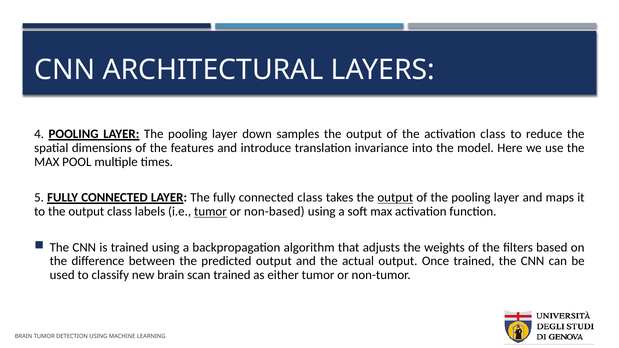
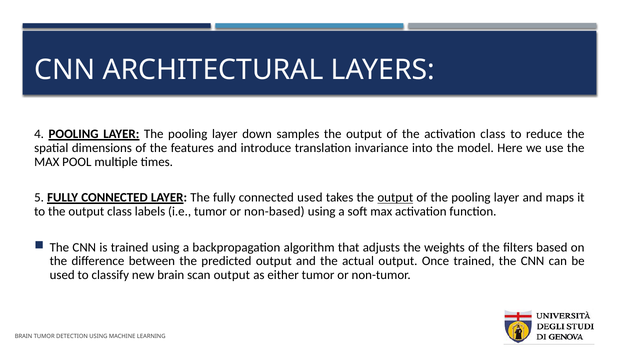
connected class: class -> used
tumor at (210, 212) underline: present -> none
scan trained: trained -> output
